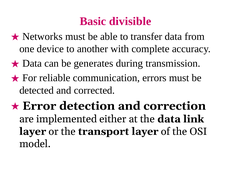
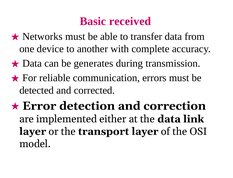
divisible: divisible -> received
